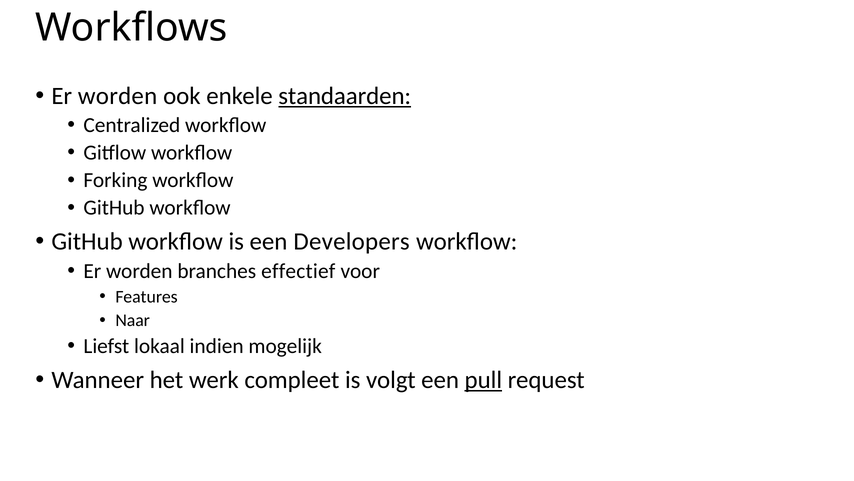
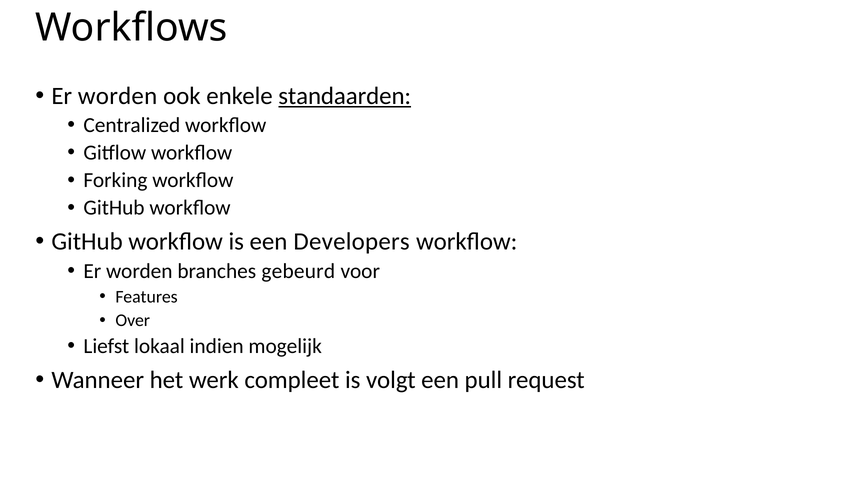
effectief: effectief -> gebeurd
Naar: Naar -> Over
pull underline: present -> none
